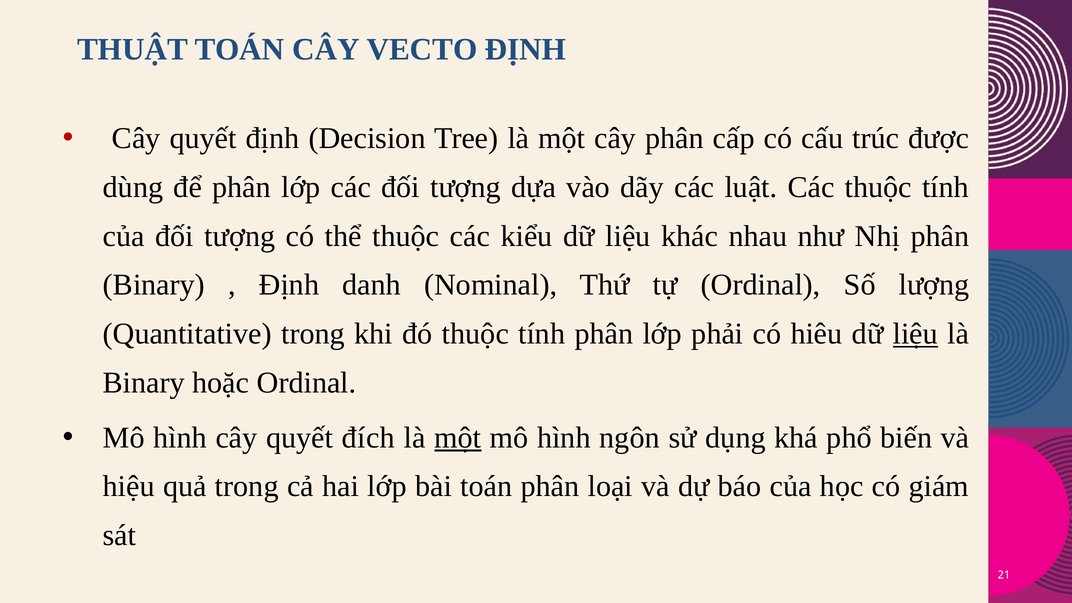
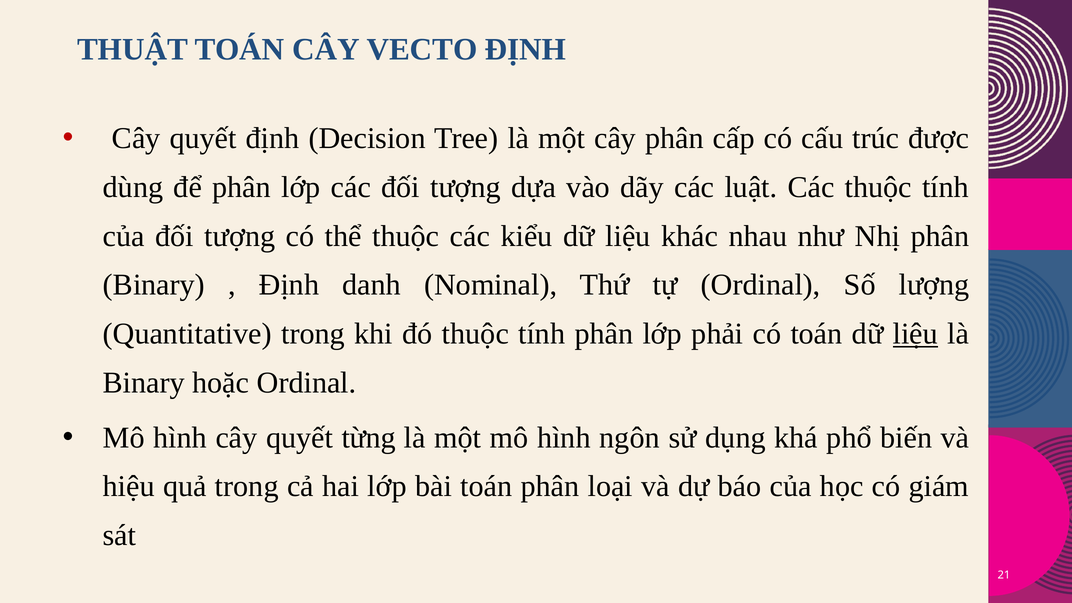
có hiêu: hiêu -> toán
đích: đích -> từng
một at (458, 438) underline: present -> none
